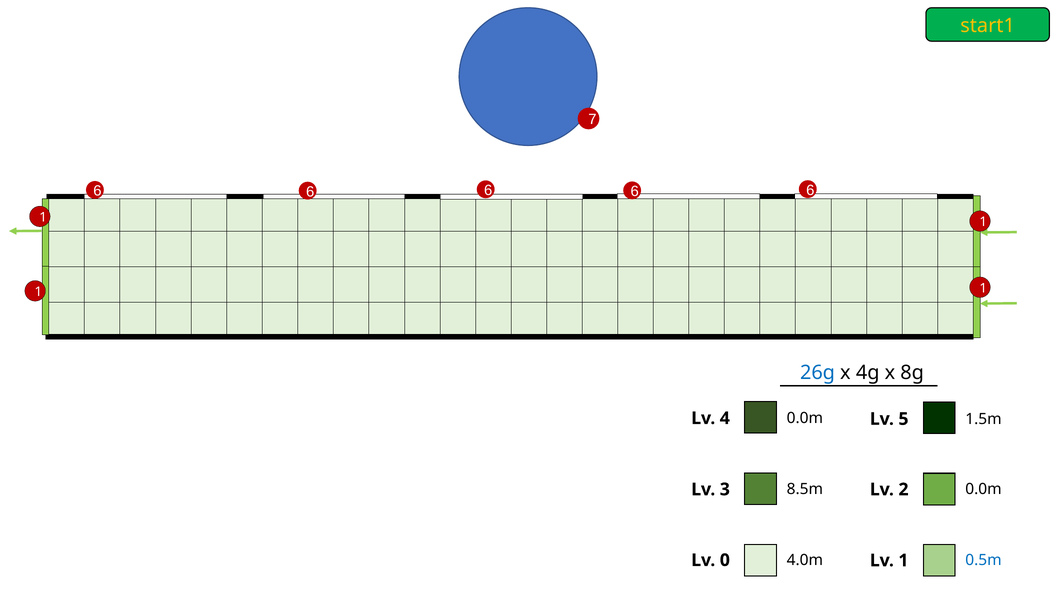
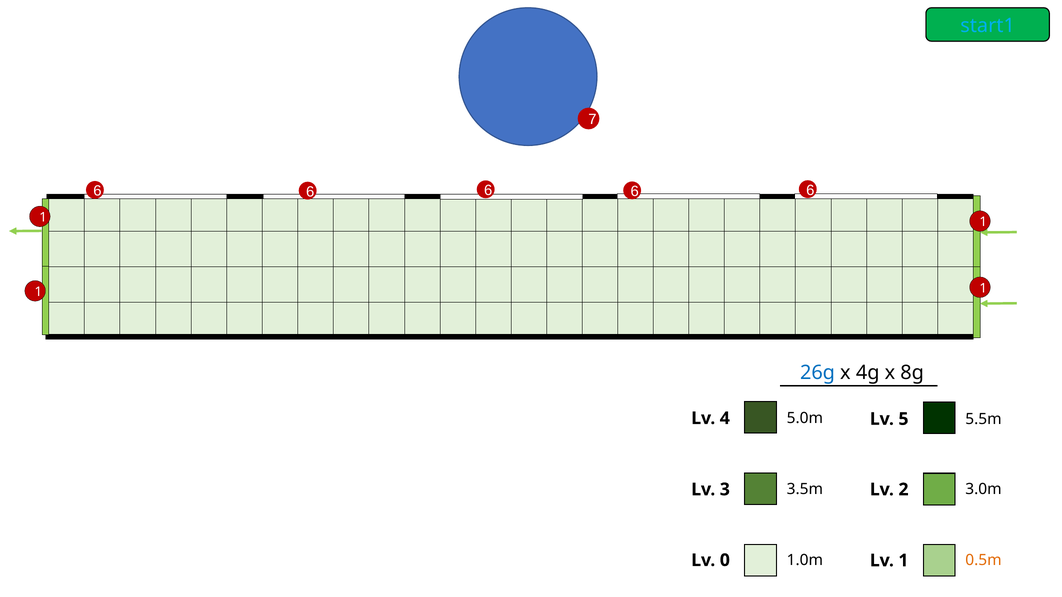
start1 colour: yellow -> light blue
0.0m at (805, 418): 0.0m -> 5.0m
1.5m: 1.5m -> 5.5m
8.5m: 8.5m -> 3.5m
0.0m at (984, 490): 0.0m -> 3.0m
4.0m: 4.0m -> 1.0m
0.5m colour: blue -> orange
